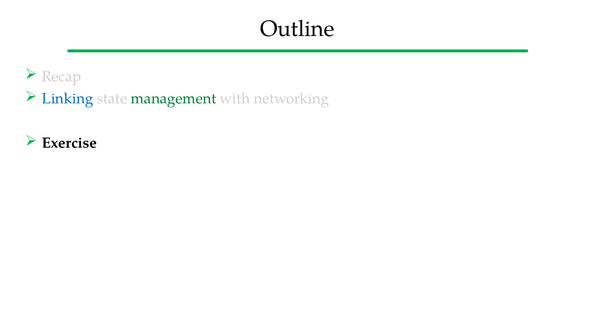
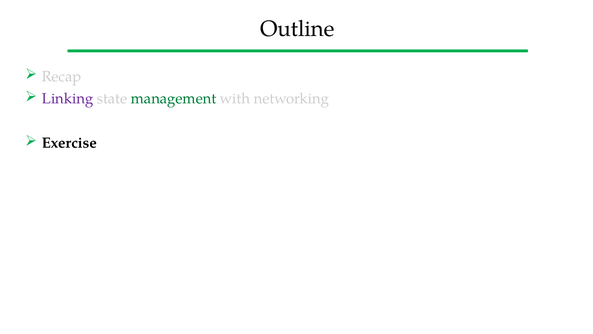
Linking colour: blue -> purple
